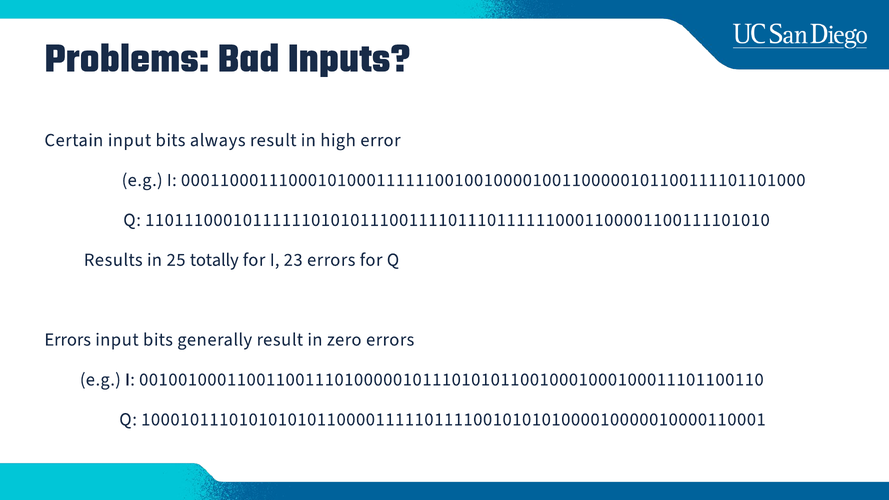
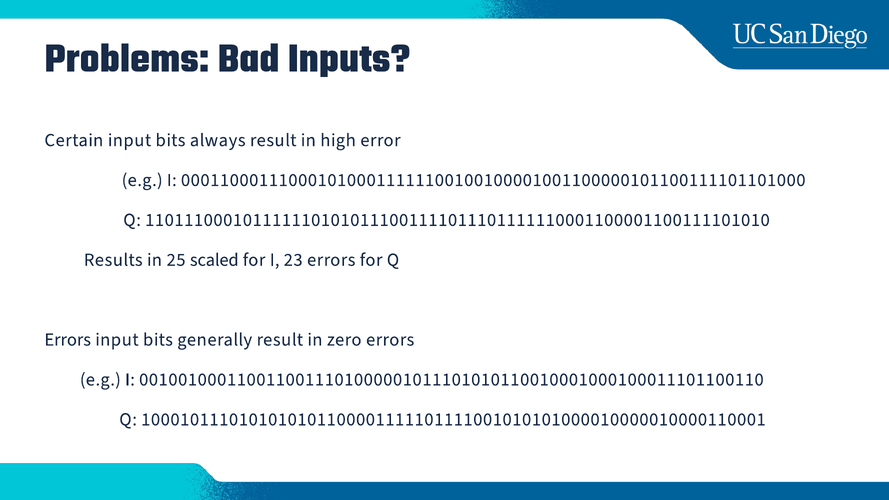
totally: totally -> scaled
